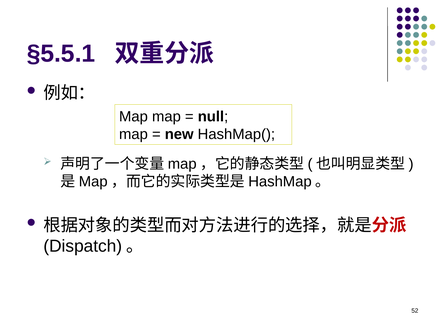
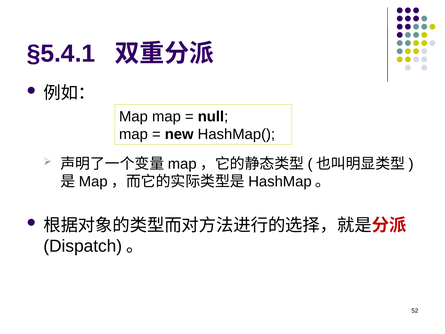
§5.5.1: §5.5.1 -> §5.4.1
